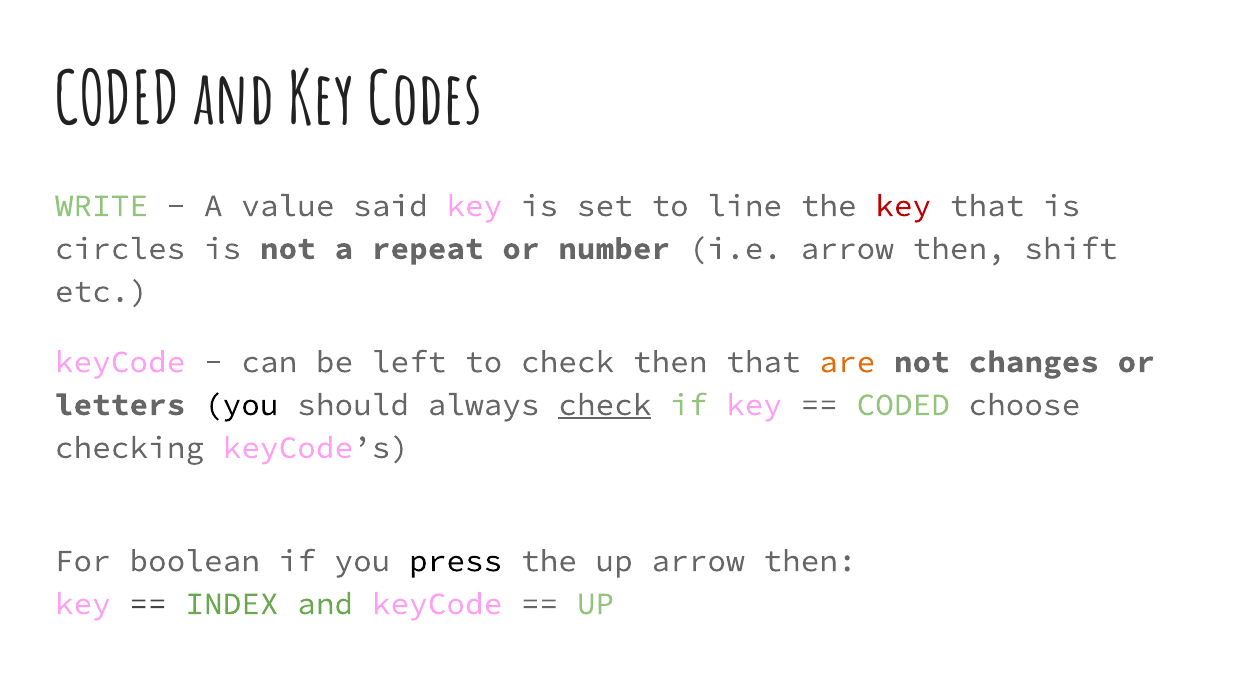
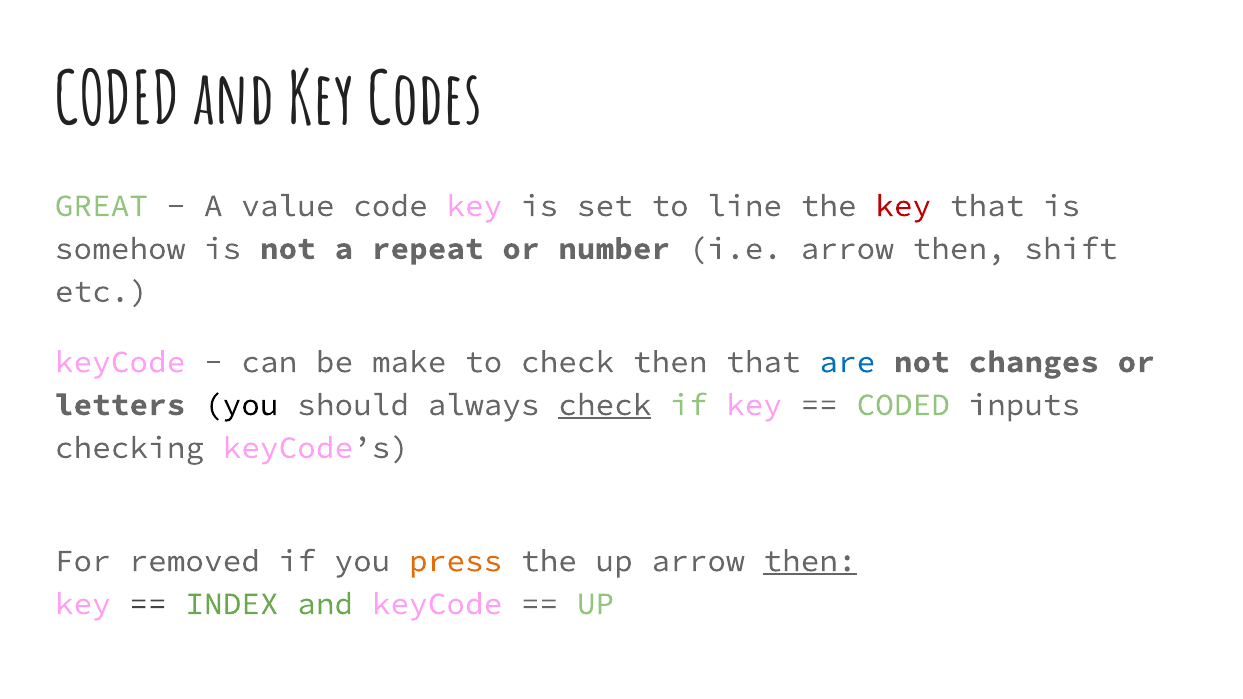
WRITE: WRITE -> GREAT
said: said -> code
circles: circles -> somehow
left: left -> make
are colour: orange -> blue
choose: choose -> inputs
boolean: boolean -> removed
press colour: black -> orange
then at (810, 561) underline: none -> present
